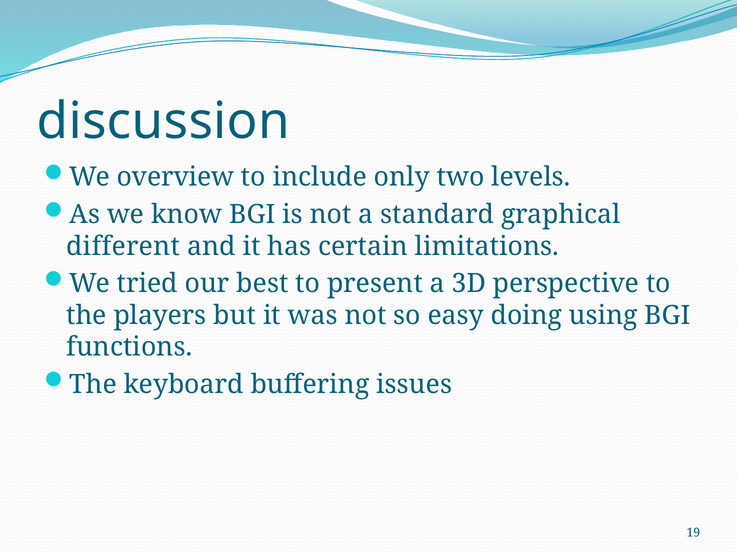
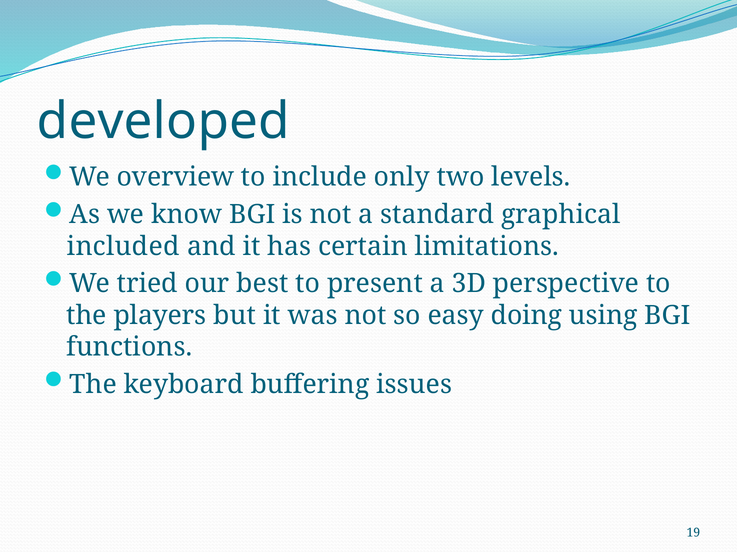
discussion: discussion -> developed
different: different -> included
